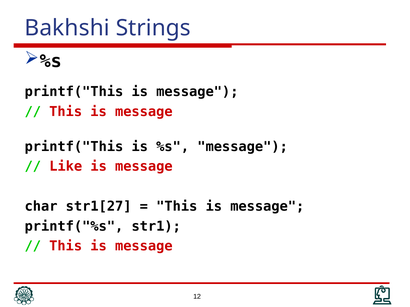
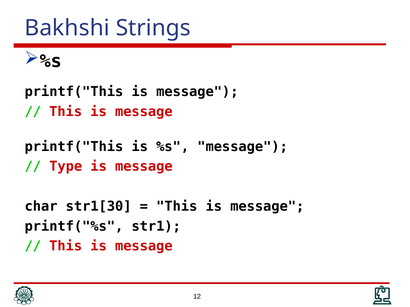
Like: Like -> Type
str1[27: str1[27 -> str1[30
